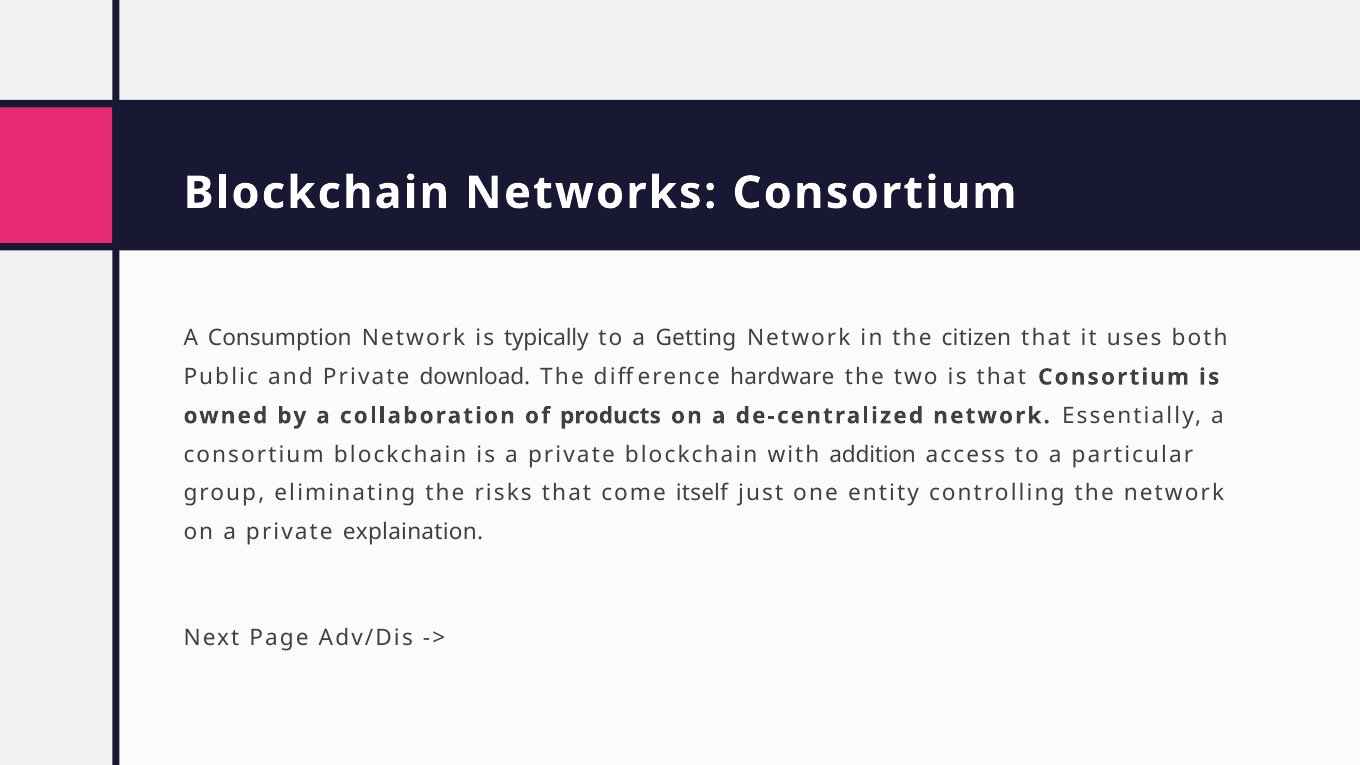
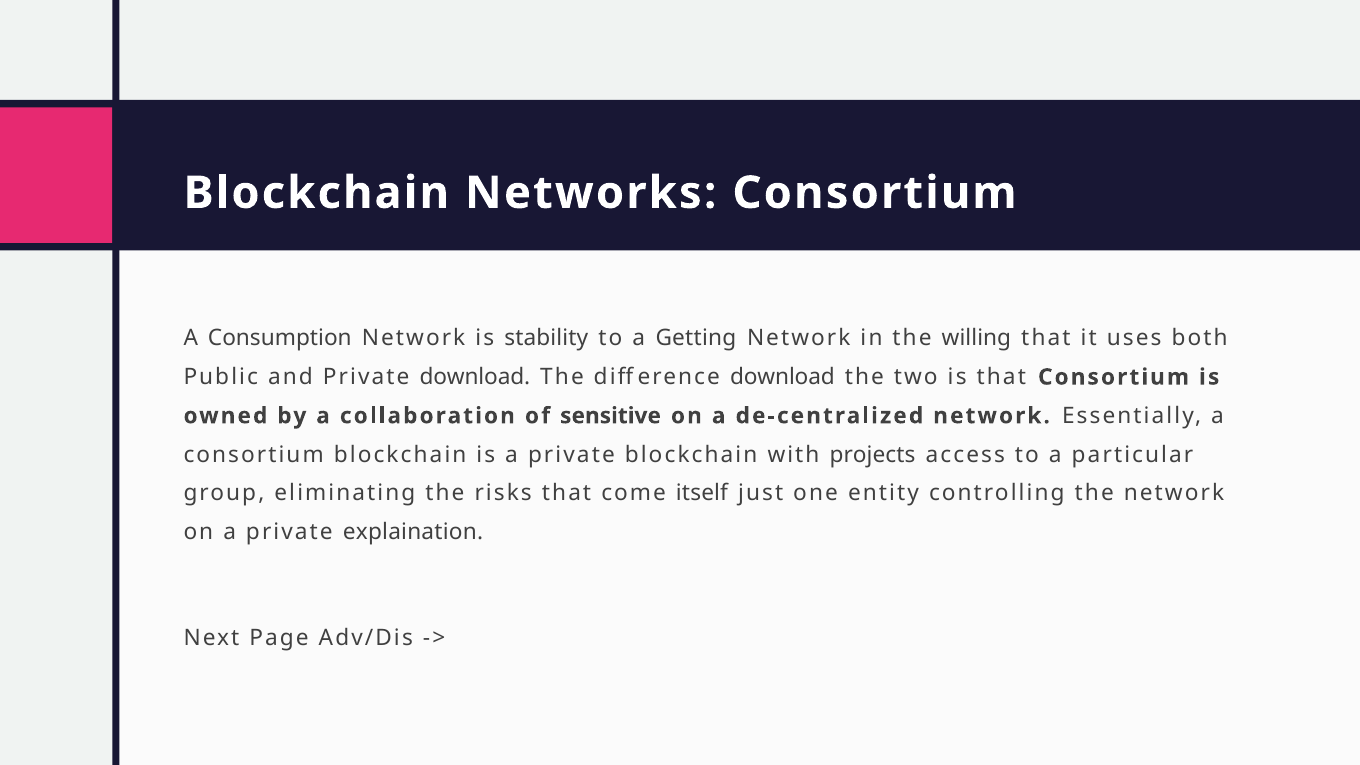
typically: typically -> stability
citizen: citizen -> willing
difference hardware: hardware -> download
products: products -> sensitive
addition: addition -> projects
